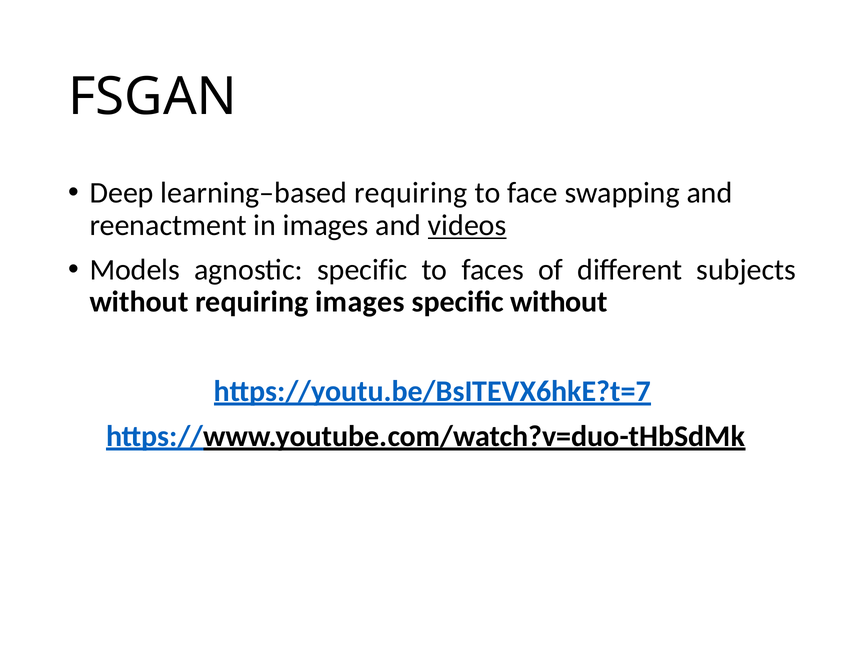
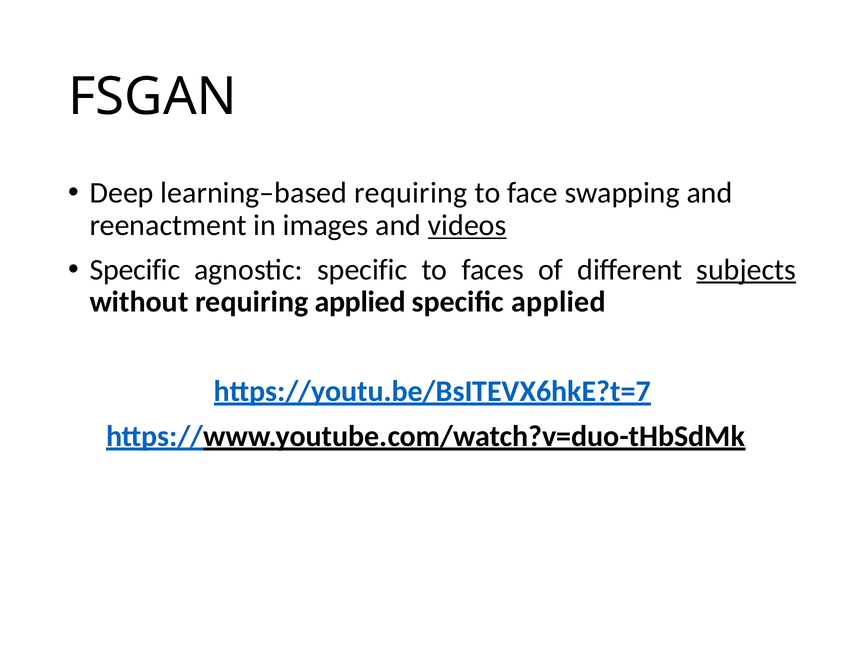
Models at (135, 270): Models -> Specific
subjects underline: none -> present
requiring images: images -> applied
specific without: without -> applied
